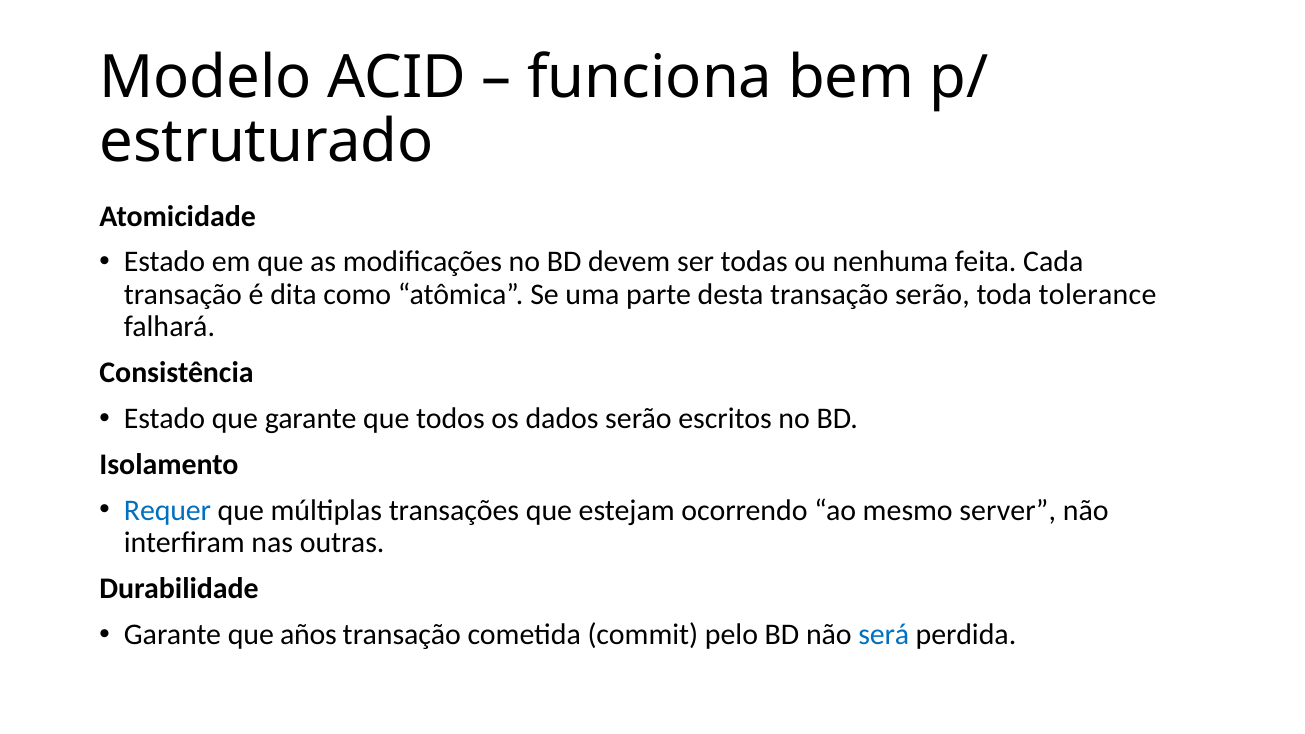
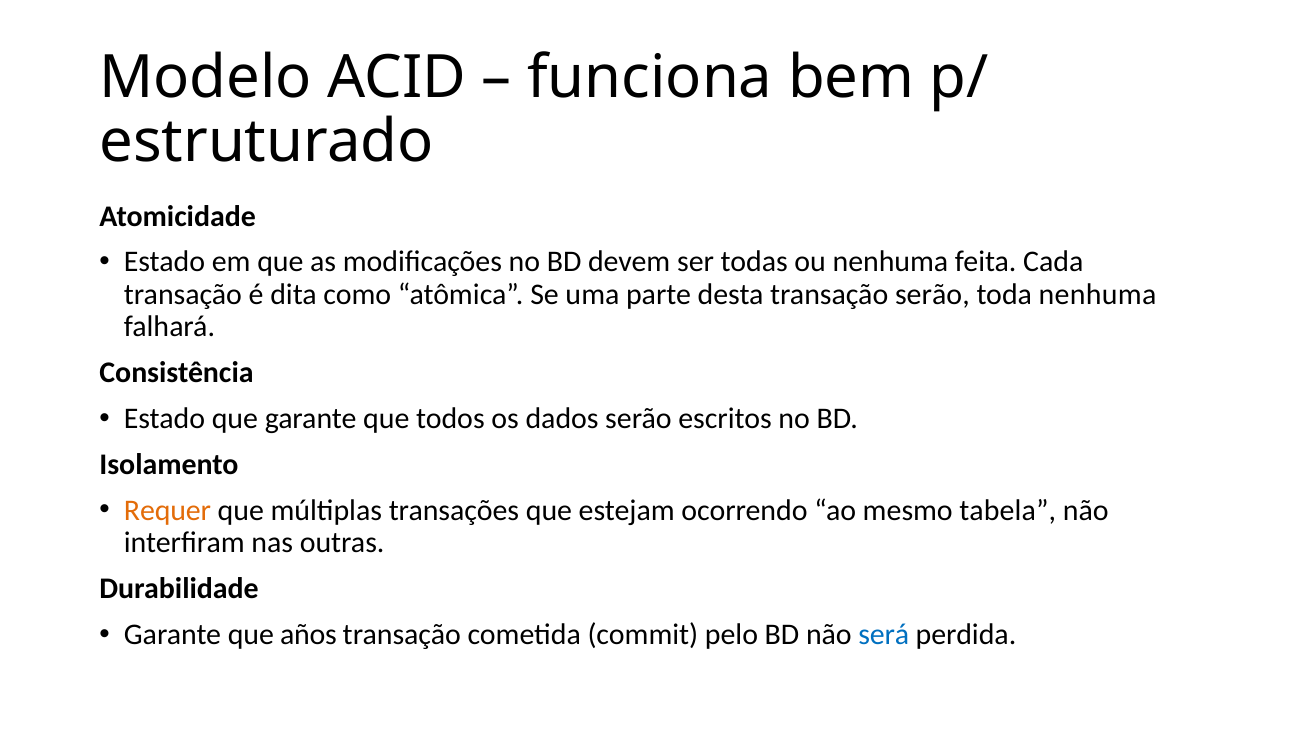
toda tolerance: tolerance -> nenhuma
Requer colour: blue -> orange
server: server -> tabela
